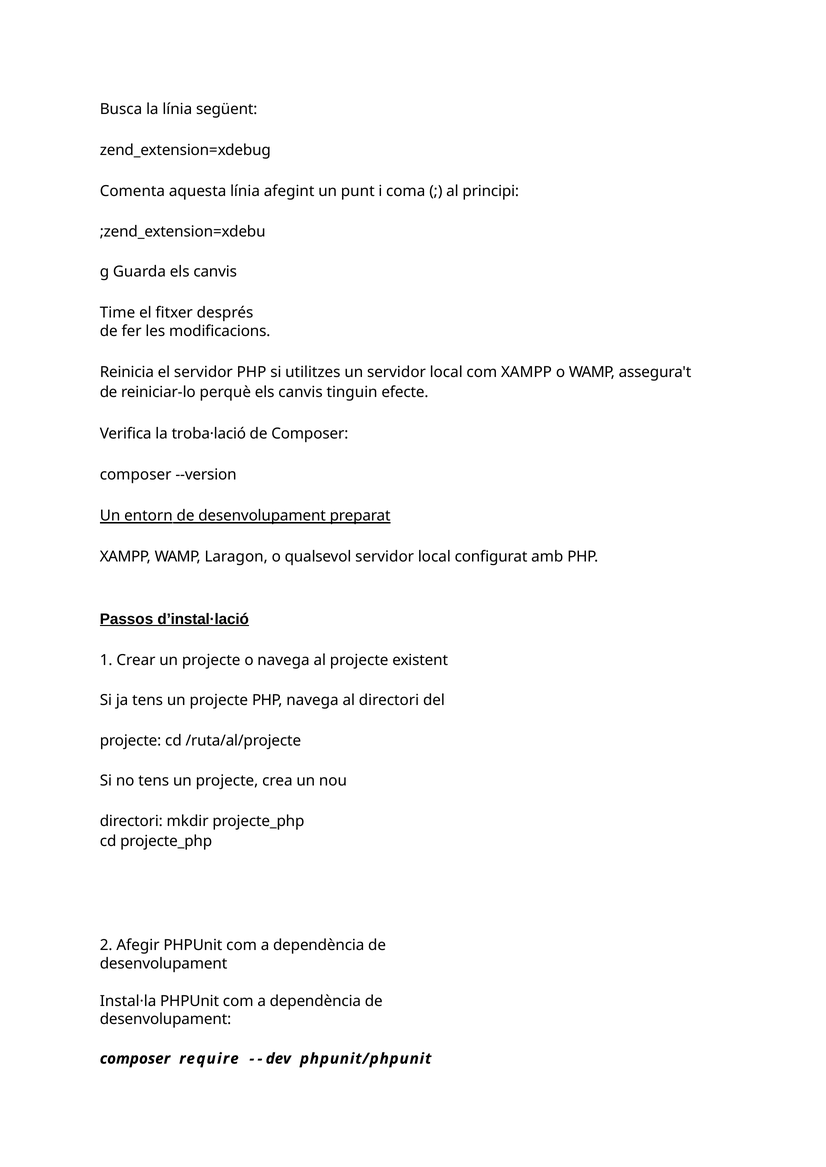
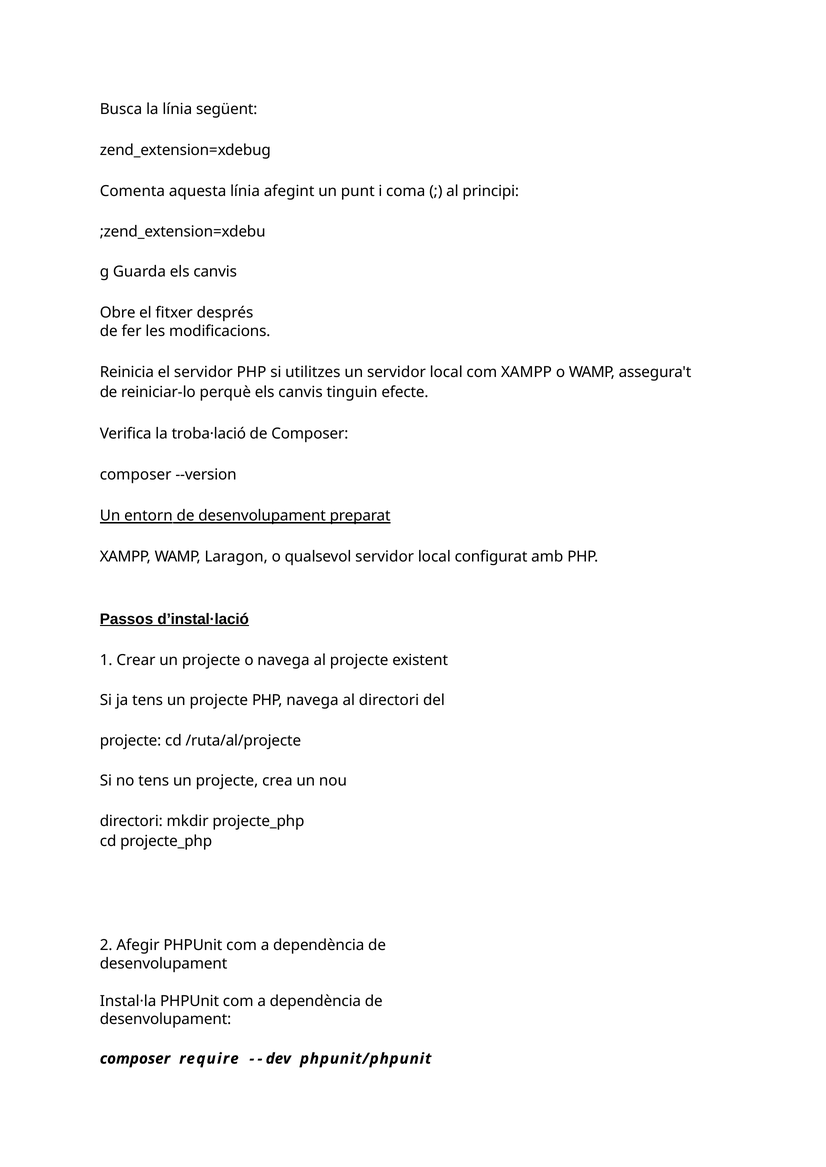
Time: Time -> Obre
